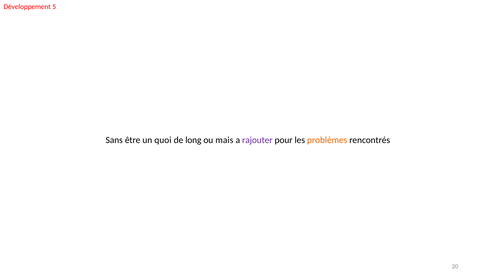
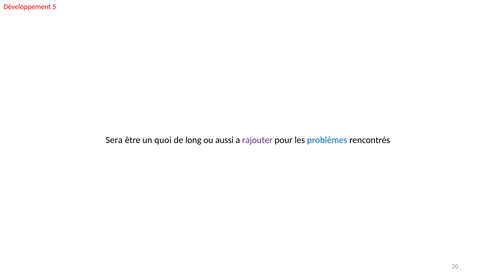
Sans: Sans -> Sera
mais: mais -> aussi
problèmes colour: orange -> blue
